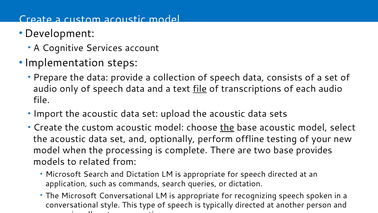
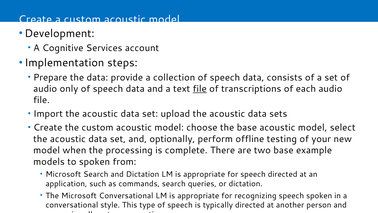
the at (227, 127) underline: present -> none
provides: provides -> example
to related: related -> spoken
